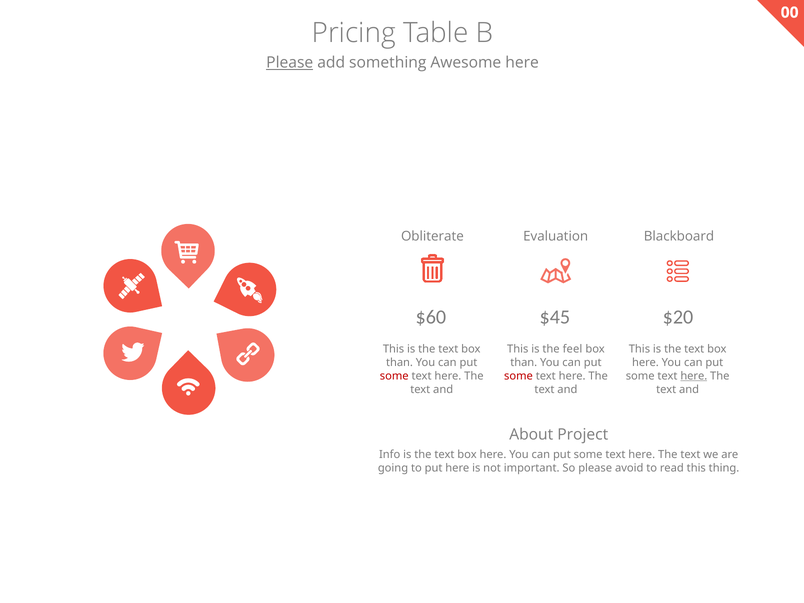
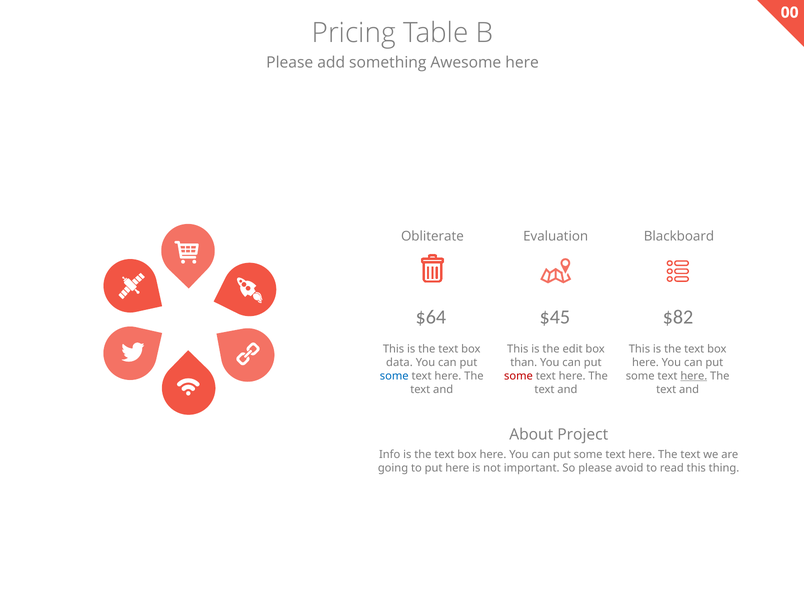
Please at (290, 63) underline: present -> none
$60: $60 -> $64
$20: $20 -> $82
feel: feel -> edit
than at (400, 363): than -> data
some at (394, 376) colour: red -> blue
